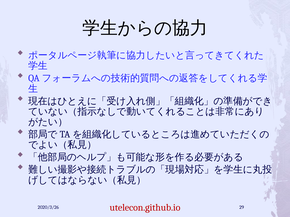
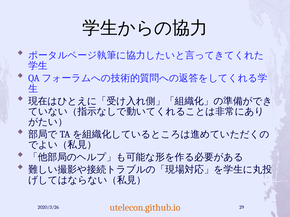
utelecon.github.io colour: red -> orange
